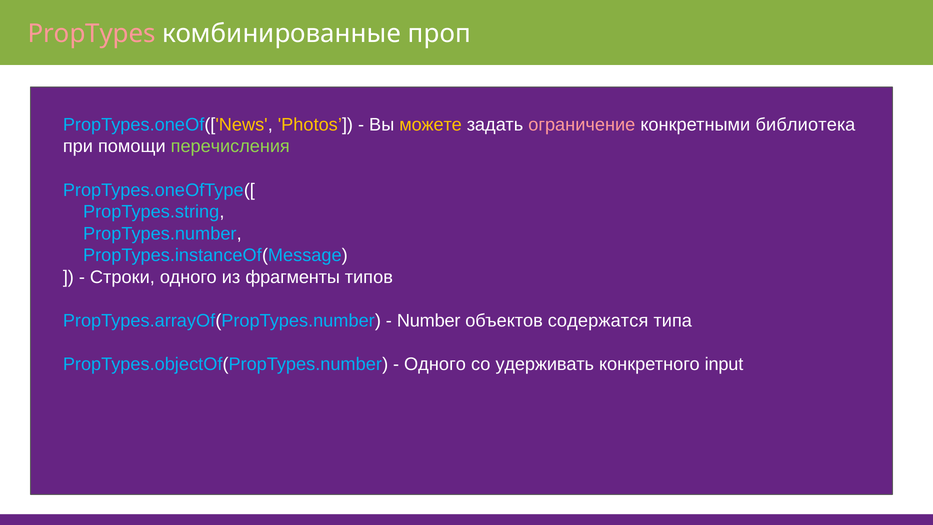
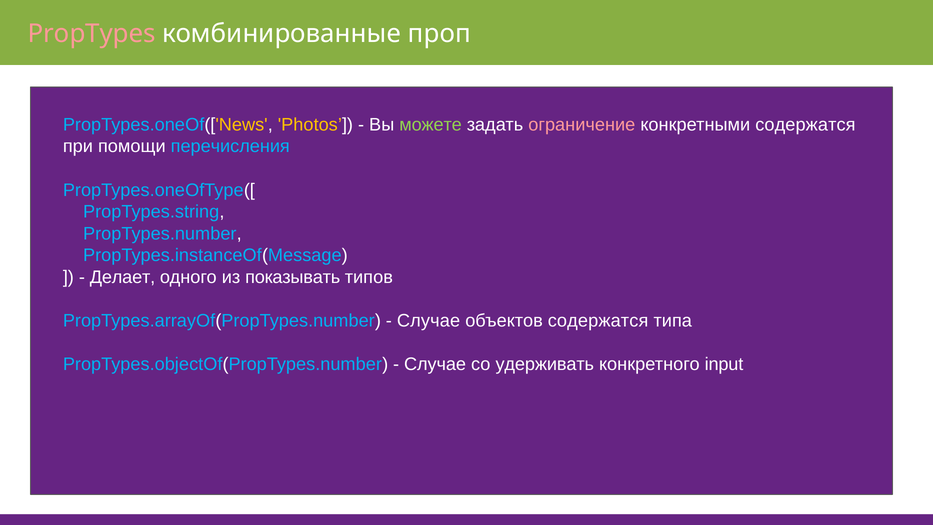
можете colour: yellow -> light green
конкретными библиотека: библиотека -> содержатся
перечисления colour: light green -> light blue
Строки: Строки -> Делает
фрагменты: фрагменты -> показывать
Number at (429, 321): Number -> Случае
Одного at (435, 364): Одного -> Случае
